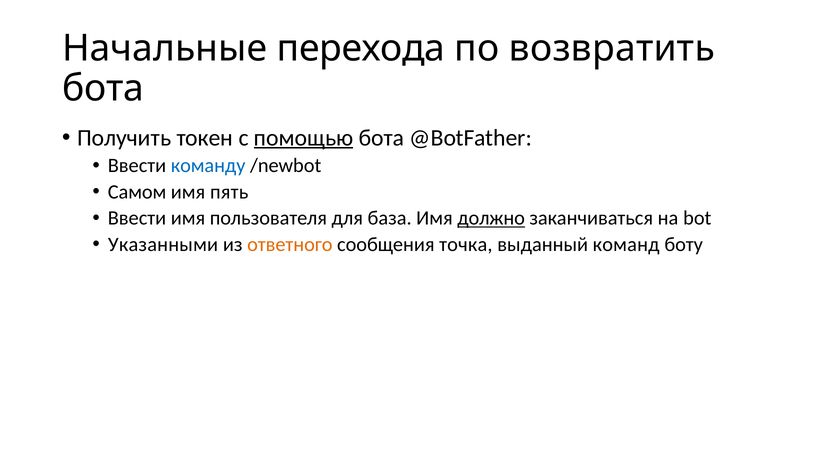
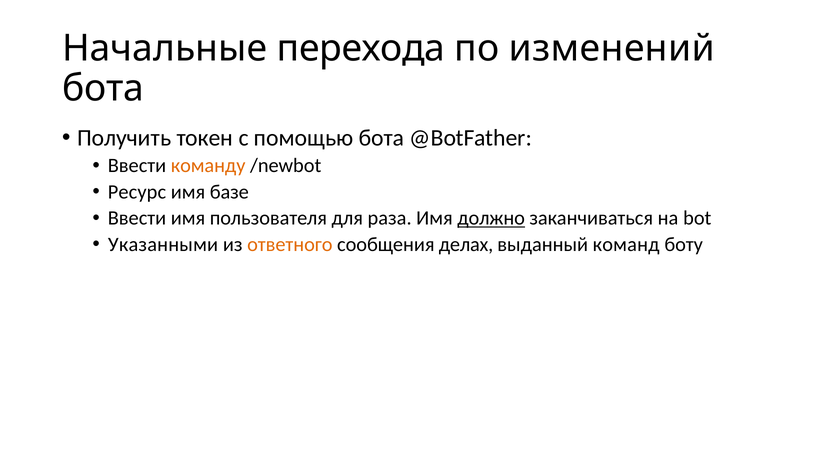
возвратить: возвратить -> изменений
помощью underline: present -> none
команду colour: blue -> orange
Самом: Самом -> Ресурс
пять: пять -> базе
база: база -> раза
точка: точка -> делах
